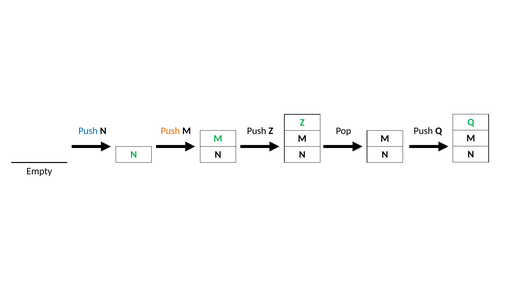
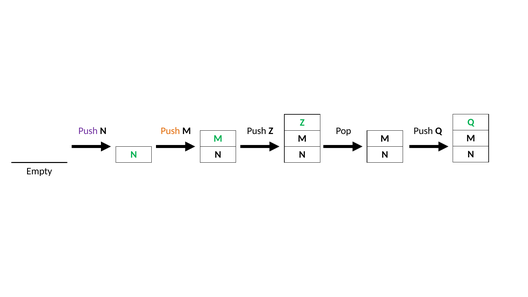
Push at (88, 131) colour: blue -> purple
